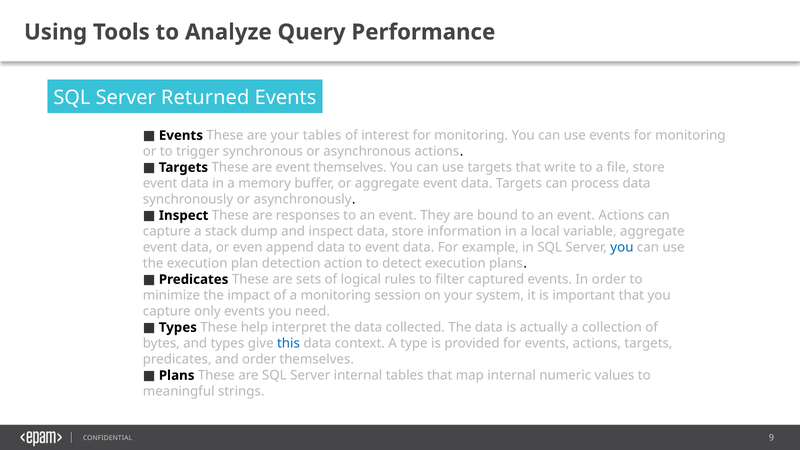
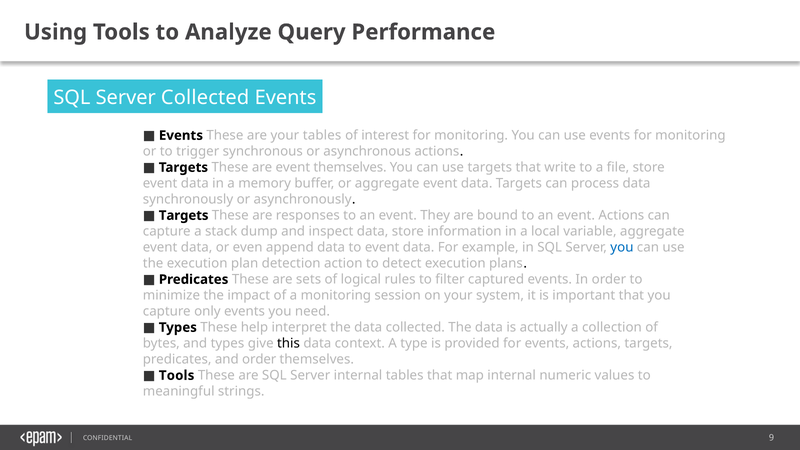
Server Returned: Returned -> Collected
Inspect at (184, 215): Inspect -> Targets
this colour: blue -> black
Plans at (177, 375): Plans -> Tools
